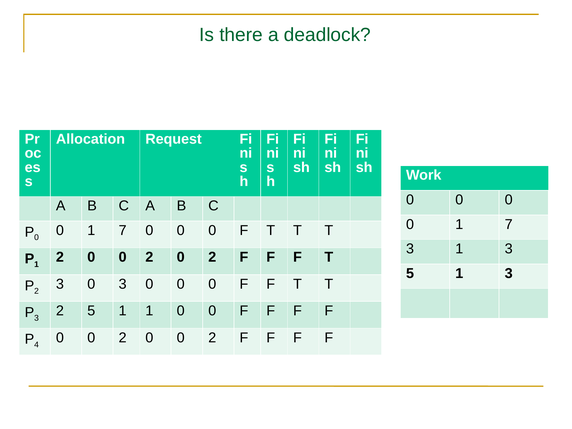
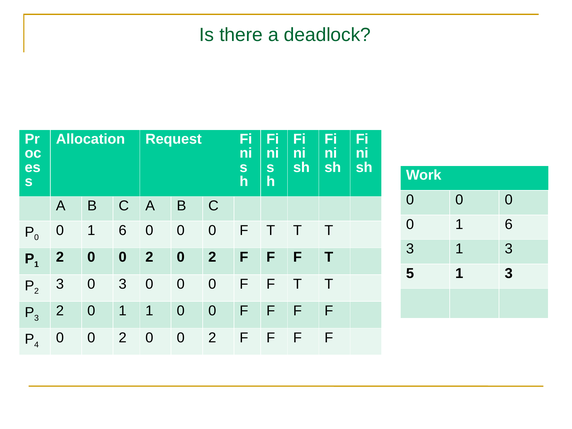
7 at (509, 224): 7 -> 6
7 at (123, 230): 7 -> 6
3 2 5: 5 -> 0
